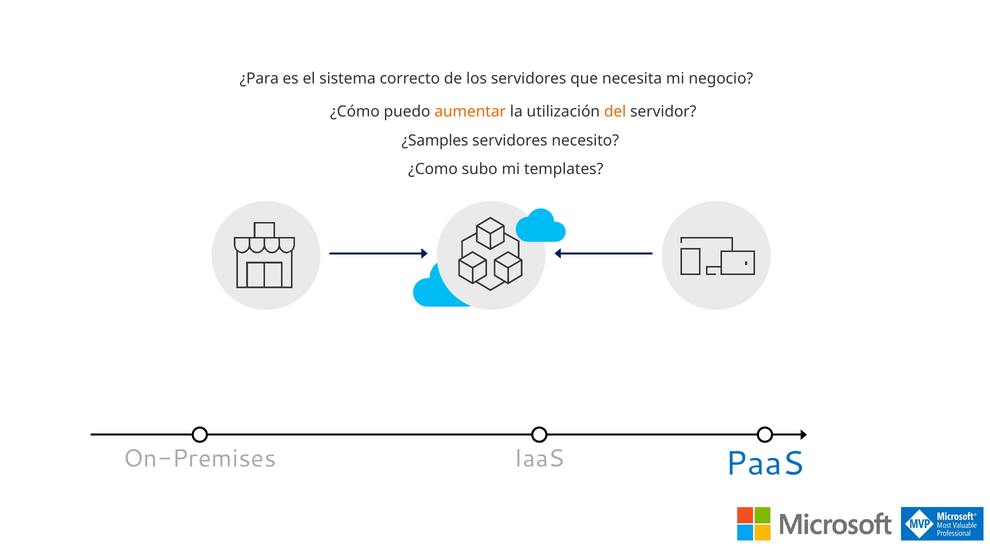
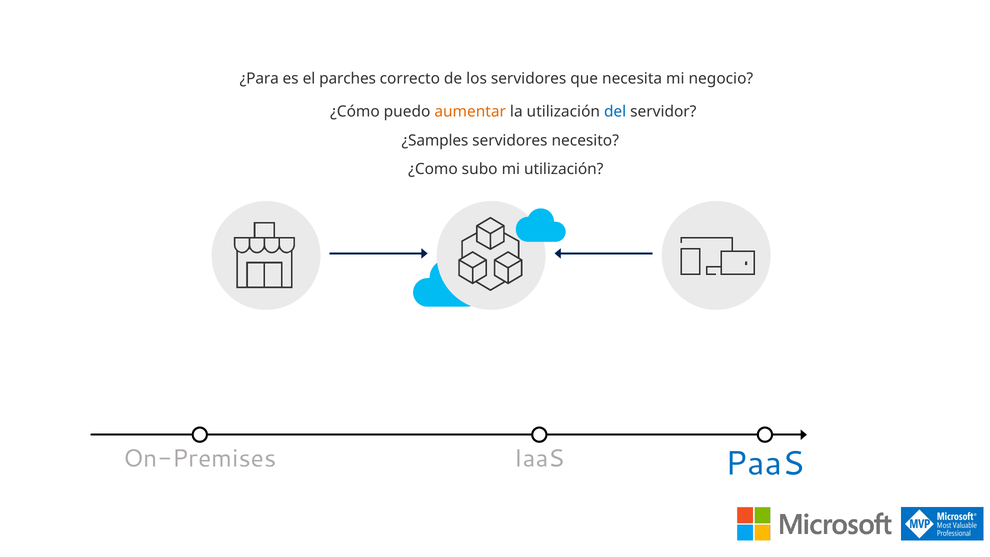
sistema: sistema -> parches
del colour: orange -> blue
mi templates: templates -> utilización
